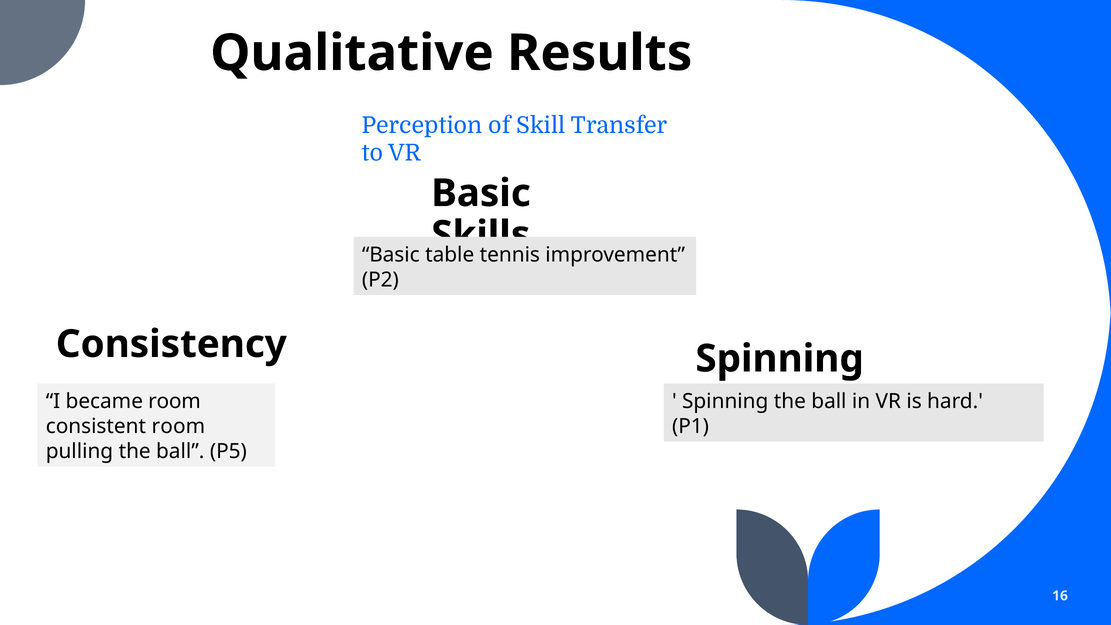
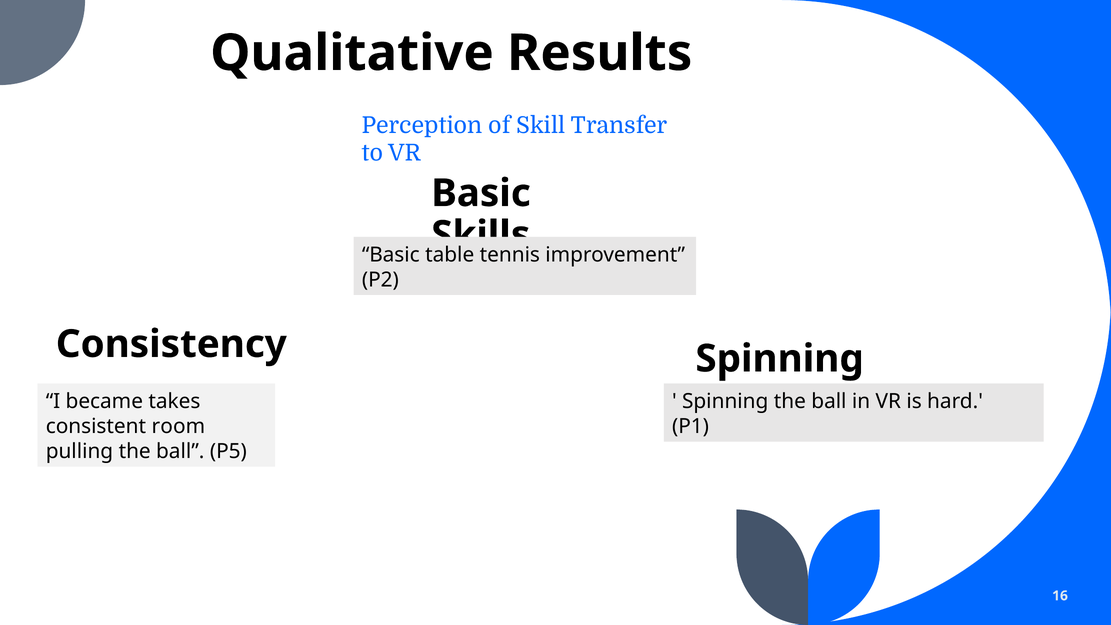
became room: room -> takes
